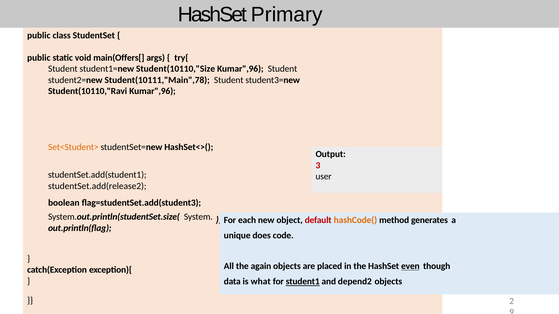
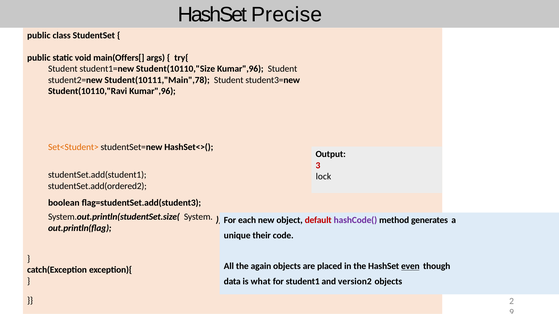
Primary: Primary -> Precise
user: user -> lock
studentSet.add(release2: studentSet.add(release2 -> studentSet.add(ordered2
hashCode( colour: orange -> purple
does: does -> their
student1 underline: present -> none
depend2: depend2 -> version2
